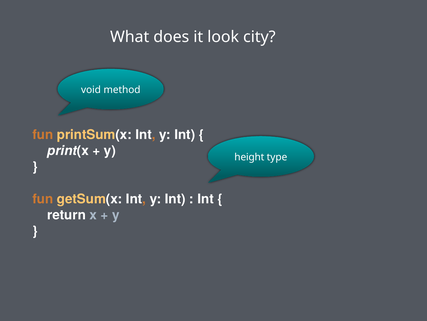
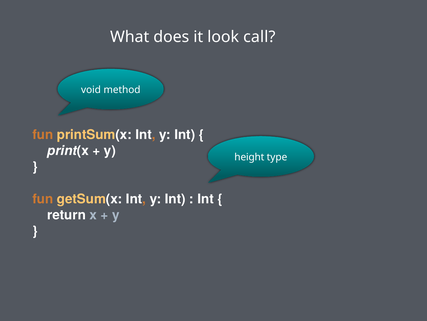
city: city -> call
